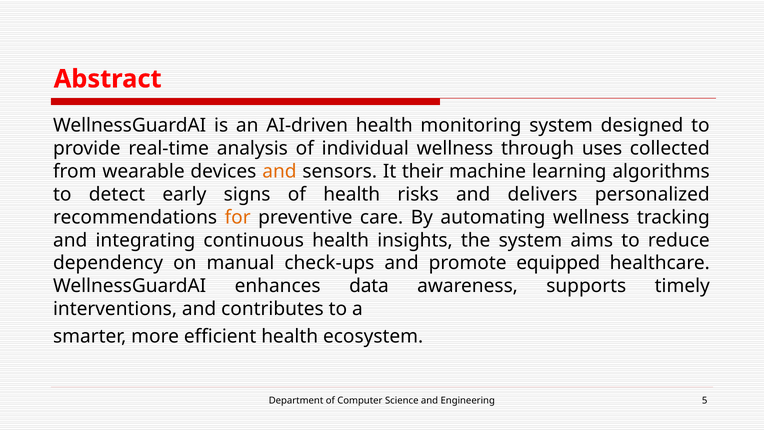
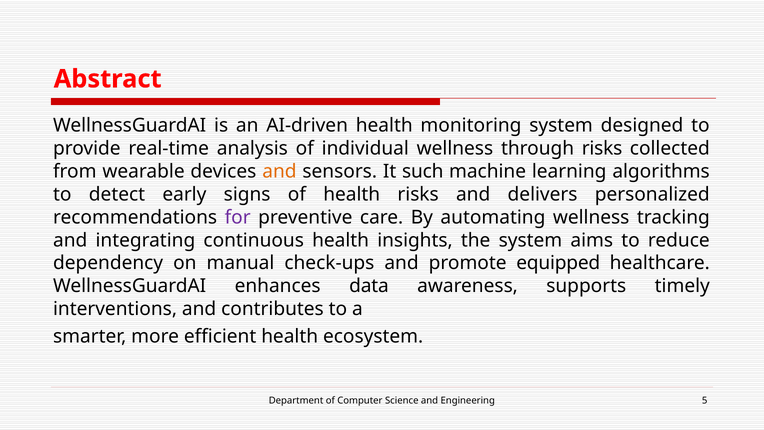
through uses: uses -> risks
their: their -> such
for colour: orange -> purple
